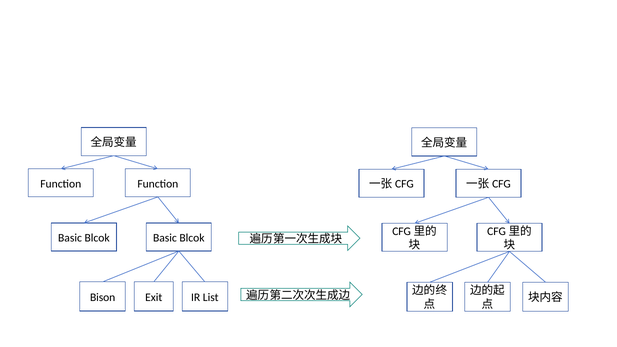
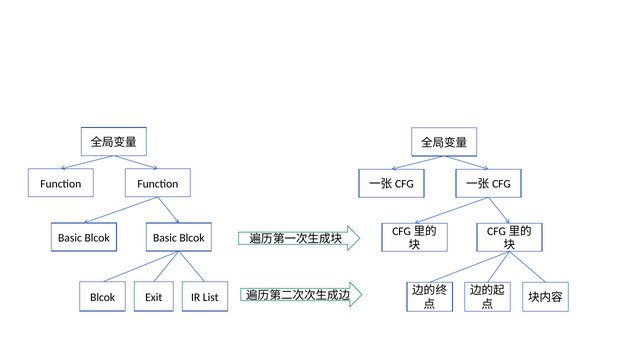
Bison at (103, 297): Bison -> Blcok
